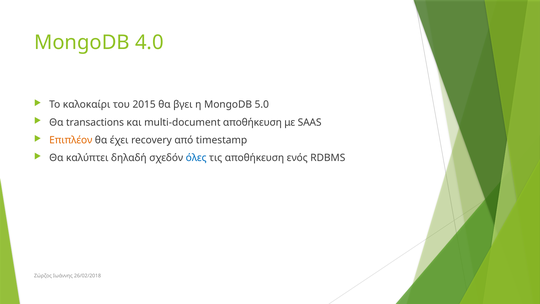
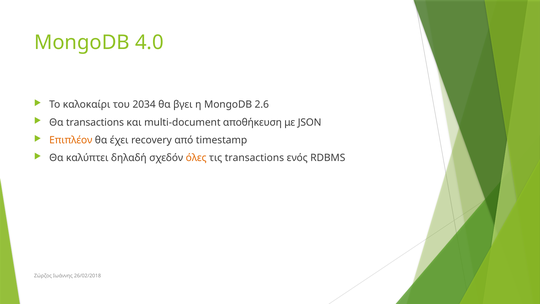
2015: 2015 -> 2034
5.0: 5.0 -> 2.6
SAAS: SAAS -> JSON
όλες colour: blue -> orange
τις αποθήκευση: αποθήκευση -> transactions
